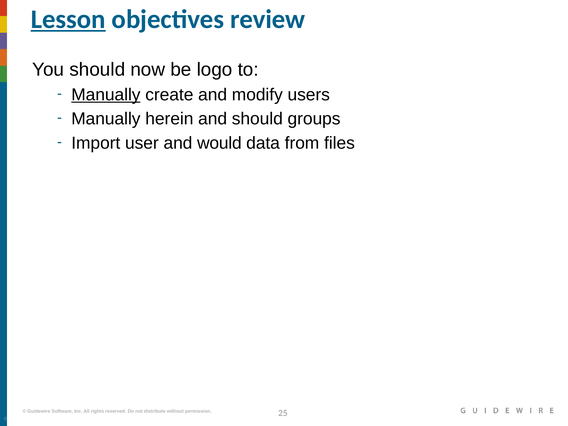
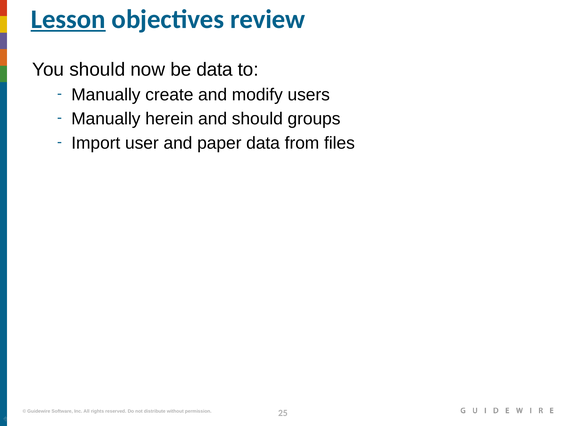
be logo: logo -> data
Manually at (106, 95) underline: present -> none
would: would -> paper
